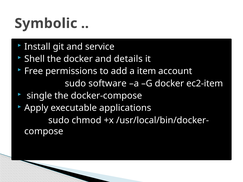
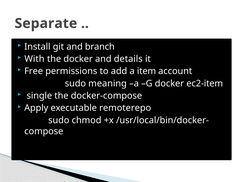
Symbolic: Symbolic -> Separate
service: service -> branch
Shell: Shell -> With
software: software -> meaning
applications: applications -> remoterepo
